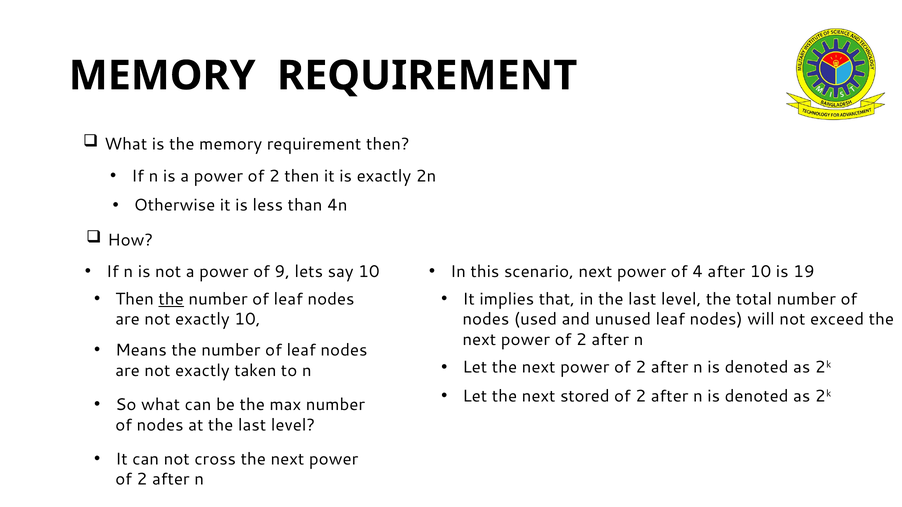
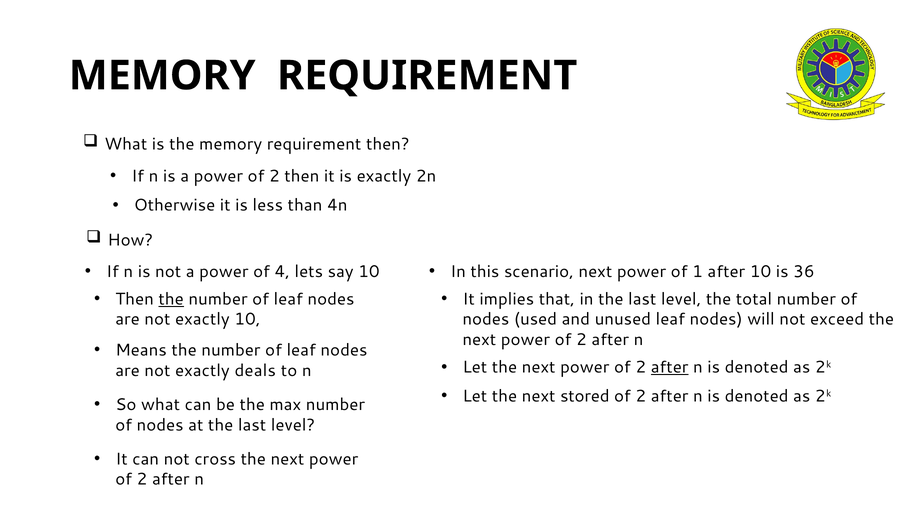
9: 9 -> 4
4: 4 -> 1
19: 19 -> 36
after at (670, 368) underline: none -> present
taken: taken -> deals
